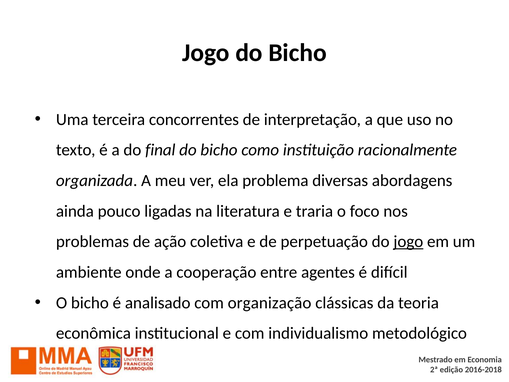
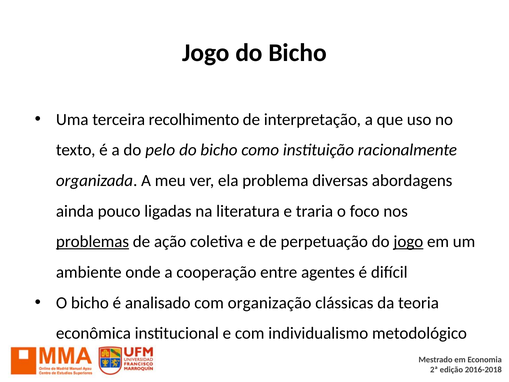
concorrentes: concorrentes -> recolhimento
final: final -> pelo
problemas underline: none -> present
